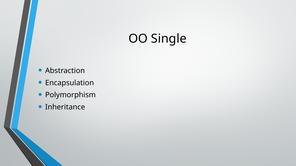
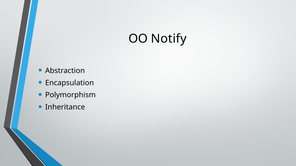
Single: Single -> Notify
